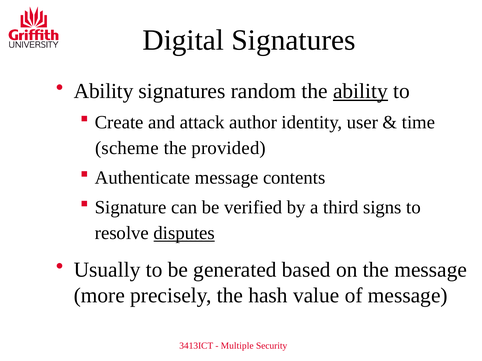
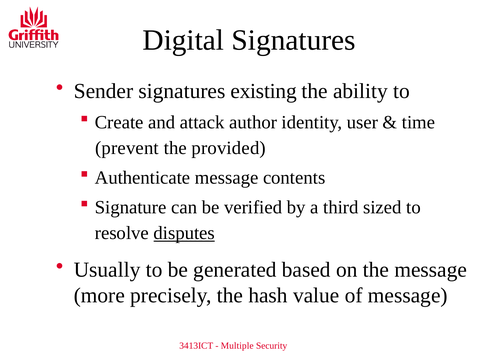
Ability at (104, 91): Ability -> Sender
random: random -> existing
ability at (360, 91) underline: present -> none
scheme: scheme -> prevent
signs: signs -> sized
